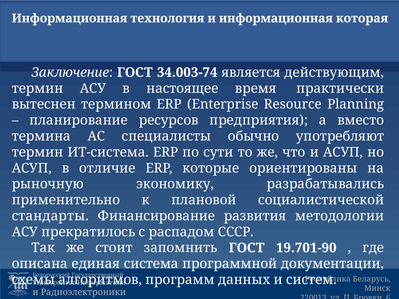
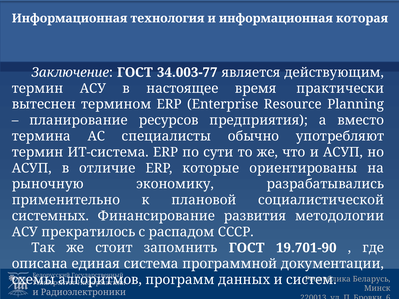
34.003-74: 34.003-74 -> 34.003-77
стандарты: стандарты -> системных
